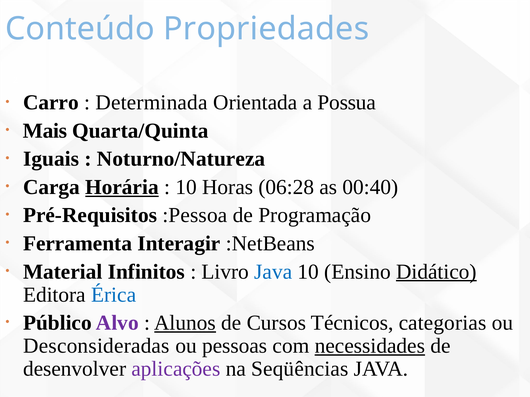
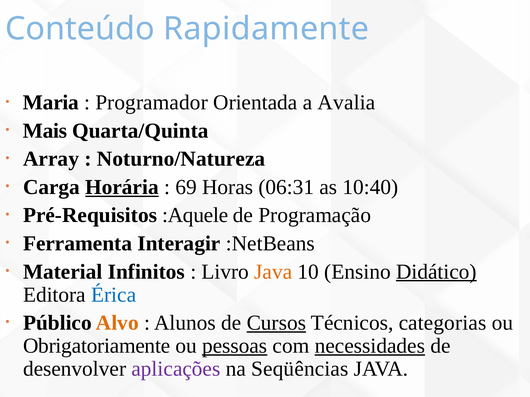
Propriedades: Propriedades -> Rapidamente
Carro: Carro -> Maria
Determinada: Determinada -> Programador
Possua: Possua -> Avalia
Iguais: Iguais -> Array
10 at (186, 187): 10 -> 69
06:28: 06:28 -> 06:31
00:40: 00:40 -> 10:40
:Pessoa: :Pessoa -> :Aquele
Java at (273, 272) colour: blue -> orange
Alvo colour: purple -> orange
Alunos underline: present -> none
Cursos underline: none -> present
Desconsideradas: Desconsideradas -> Obrigatoriamente
pessoas underline: none -> present
